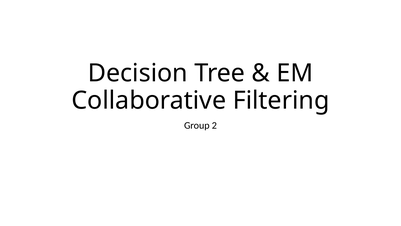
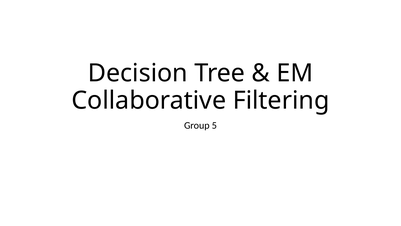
2: 2 -> 5
